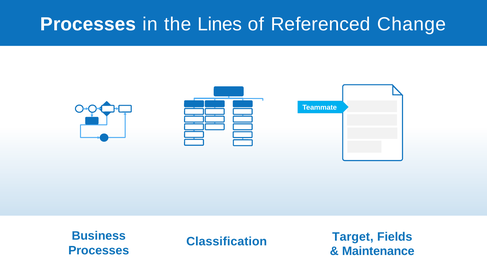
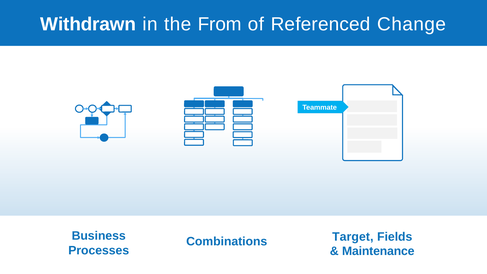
Processes at (88, 24): Processes -> Withdrawn
Lines: Lines -> From
Classification: Classification -> Combinations
